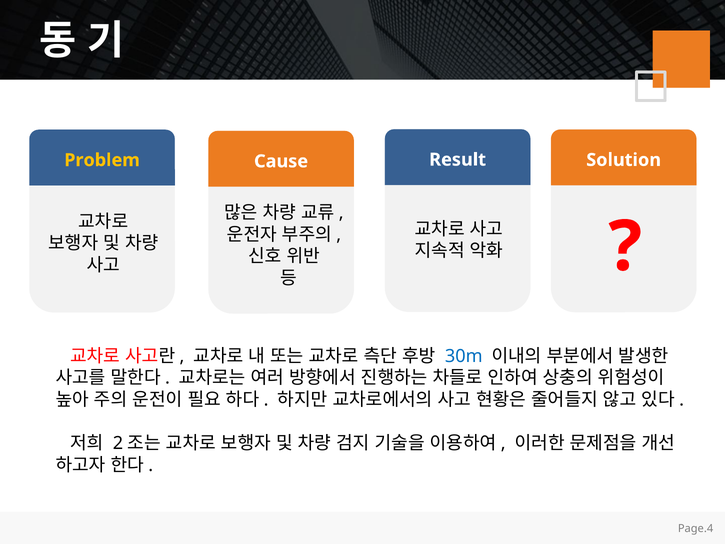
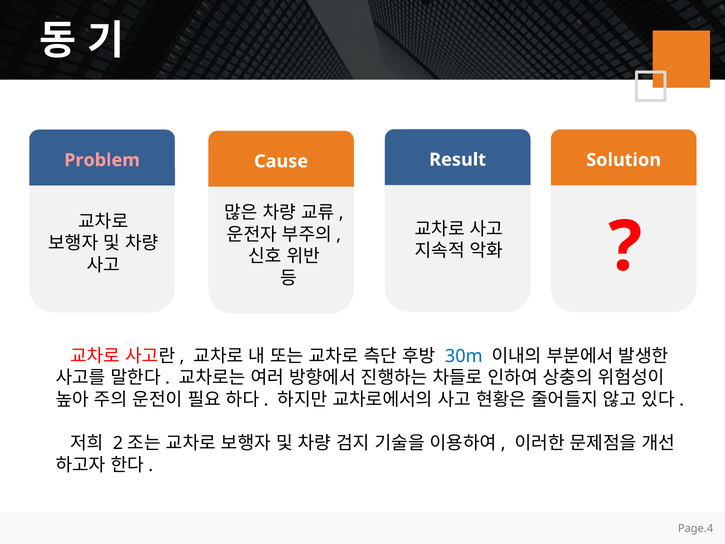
Problem colour: yellow -> pink
